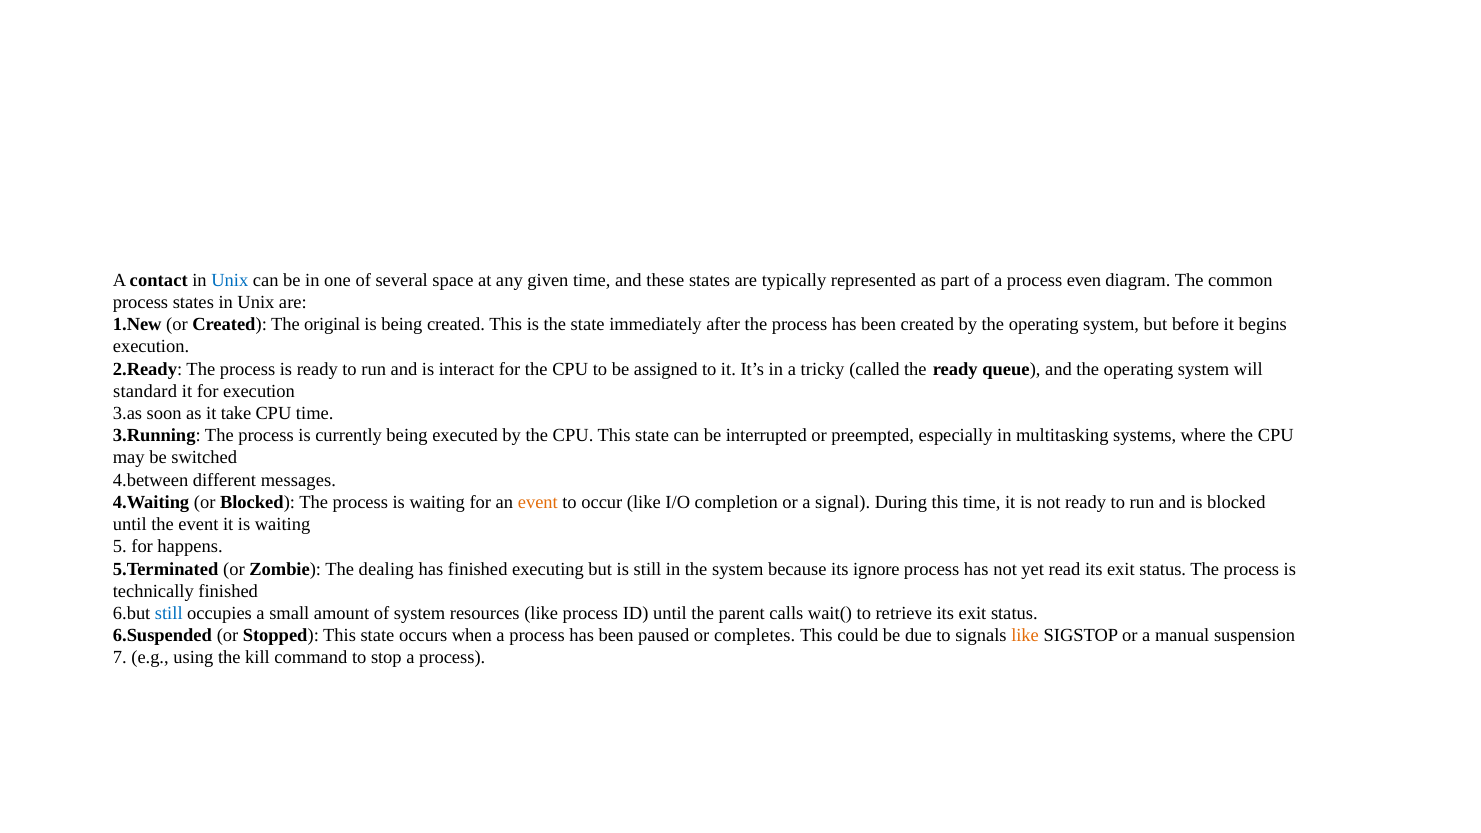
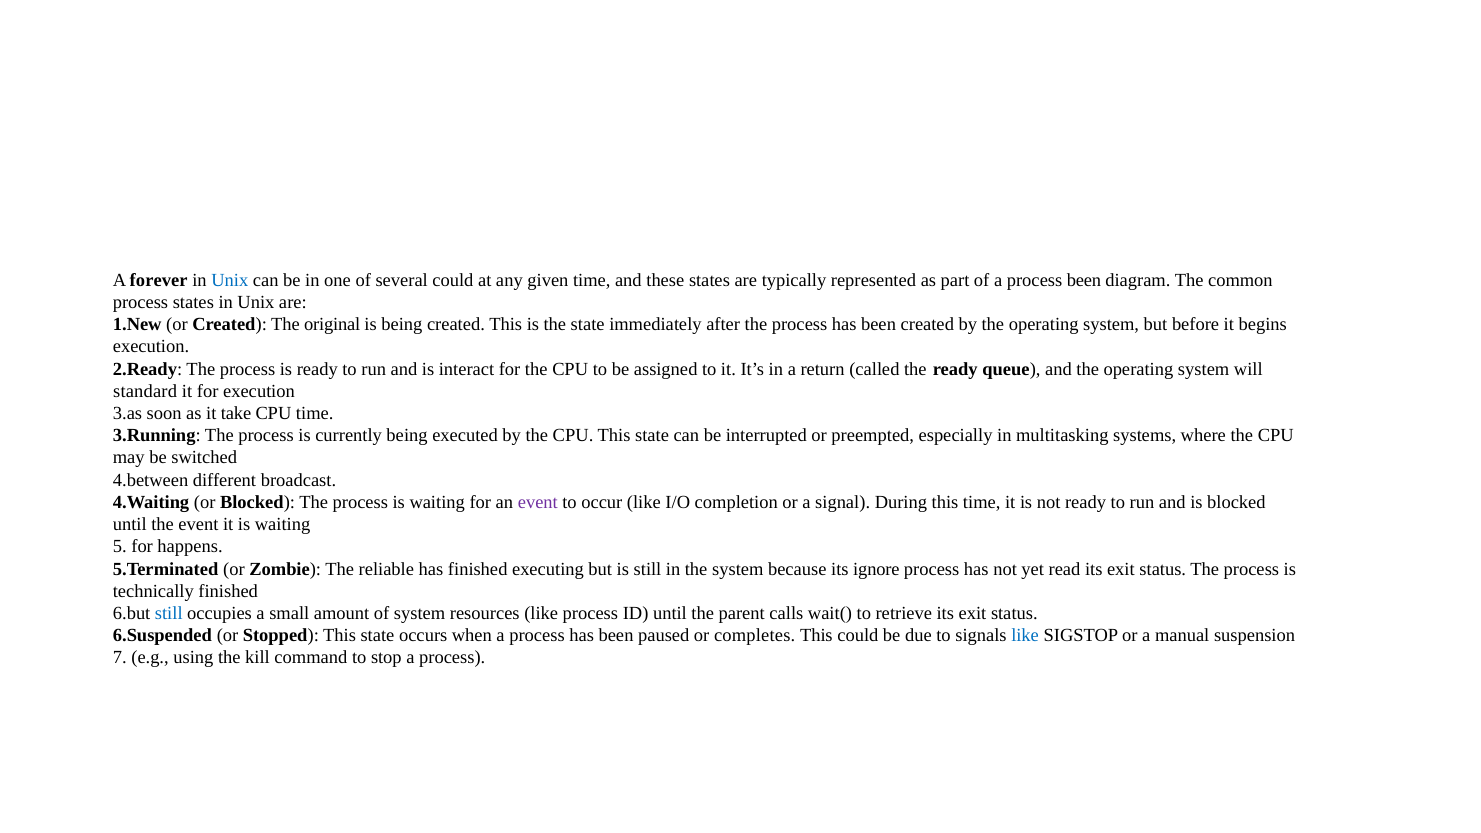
contact: contact -> forever
several space: space -> could
process even: even -> been
tricky: tricky -> return
messages: messages -> broadcast
event at (538, 502) colour: orange -> purple
dealing: dealing -> reliable
like at (1025, 636) colour: orange -> blue
